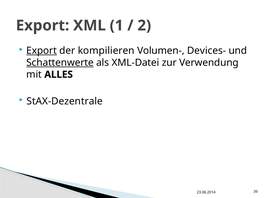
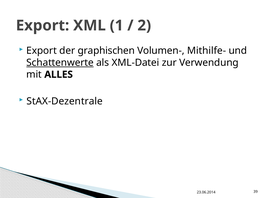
Export at (42, 51) underline: present -> none
kompilieren: kompilieren -> graphischen
Devices-: Devices- -> Mithilfe-
